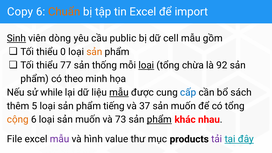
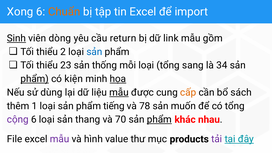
Copy: Copy -> Xong
public: public -> return
cell: cell -> link
0: 0 -> 2
sản at (94, 52) colour: orange -> blue
77: 77 -> 23
loại at (146, 65) underline: present -> none
chừa: chừa -> sang
92: 92 -> 34
phẩm at (35, 79) underline: none -> present
theo: theo -> kiện
họa underline: none -> present
while: while -> dùng
cấp colour: blue -> orange
5: 5 -> 1
37: 37 -> 78
cộng colour: orange -> purple
loại sản muốn: muốn -> thang
73: 73 -> 70
